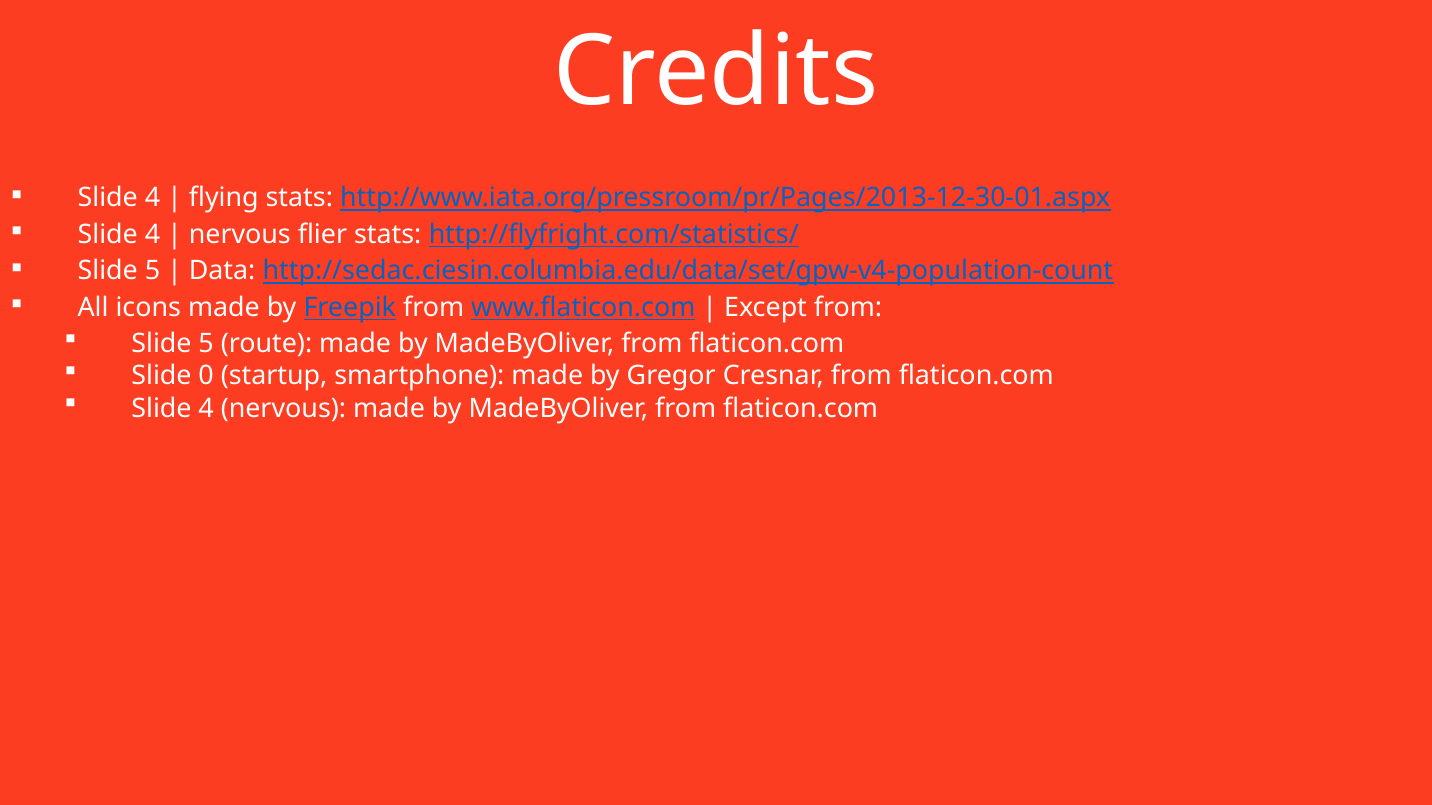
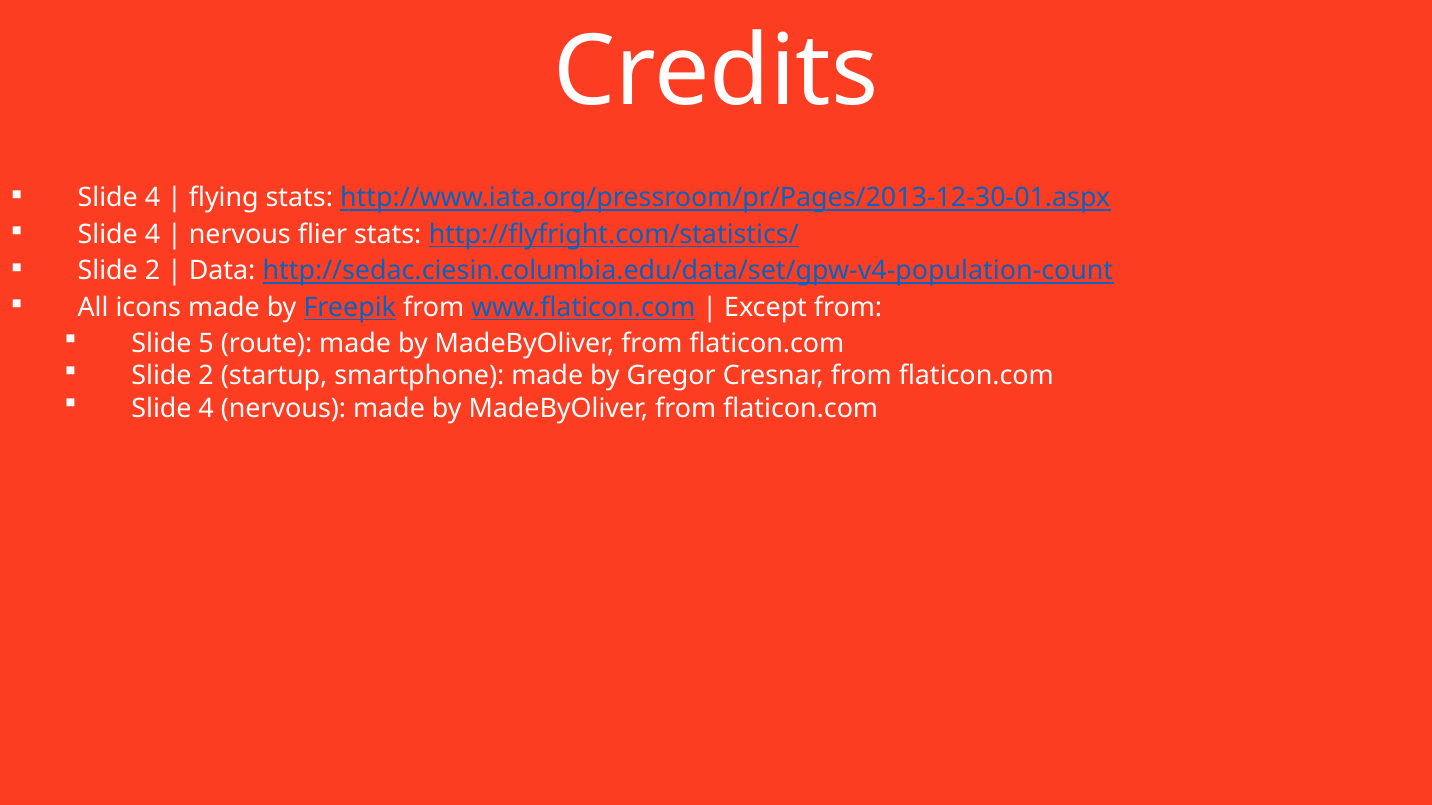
5 at (152, 271): 5 -> 2
0 at (206, 376): 0 -> 2
